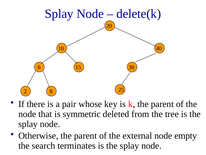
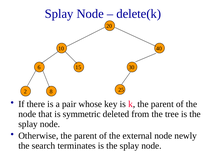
empty: empty -> newly
